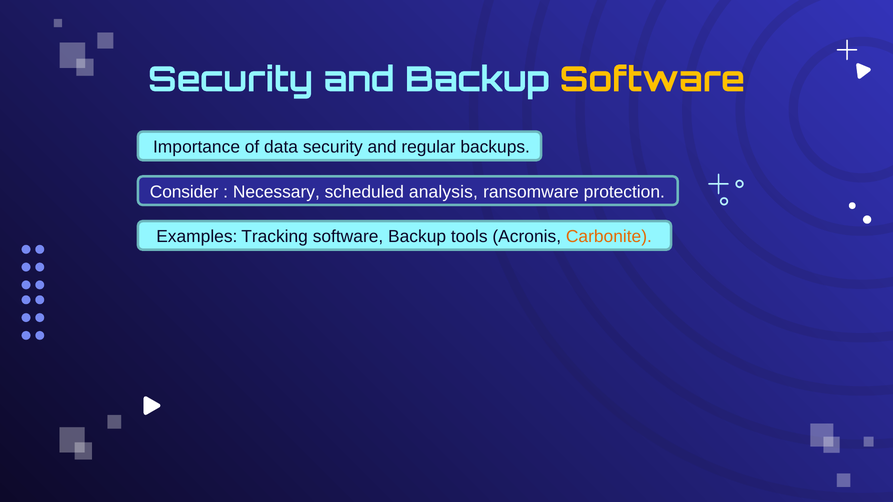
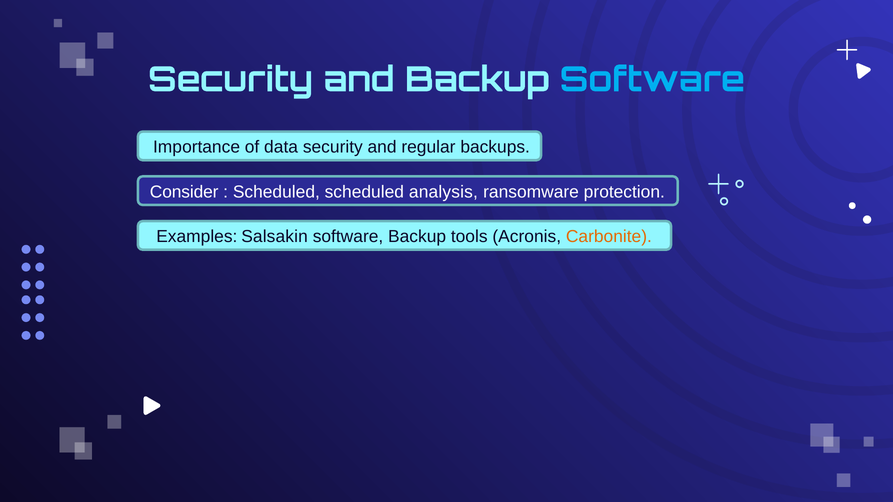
Software at (652, 80) colour: yellow -> light blue
Necessary at (276, 192): Necessary -> Scheduled
Tracking: Tracking -> Salsakin
